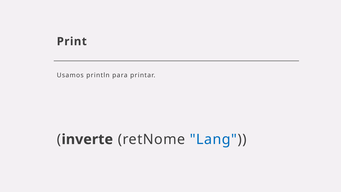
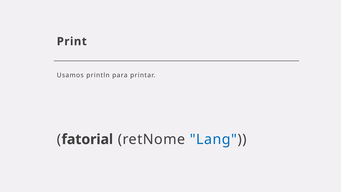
inverte: inverte -> fatorial
